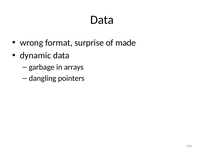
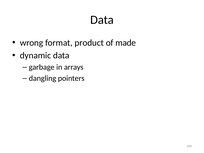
surprise: surprise -> product
